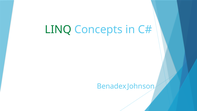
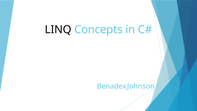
LINQ colour: green -> black
